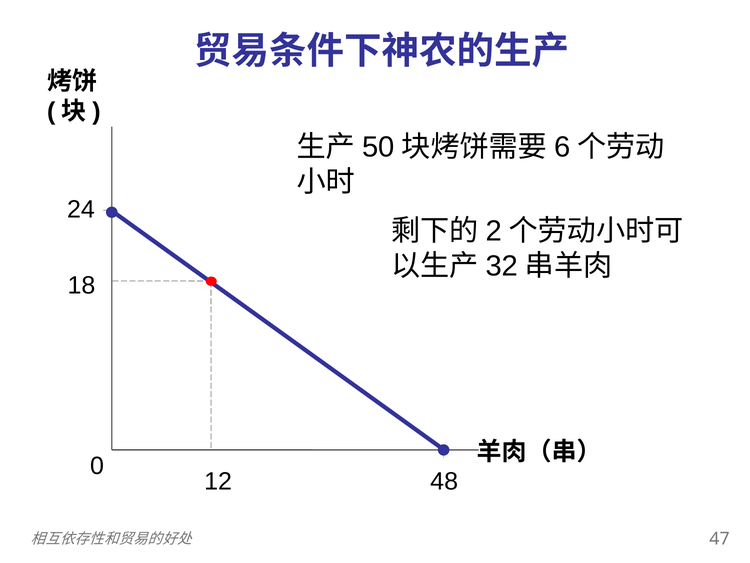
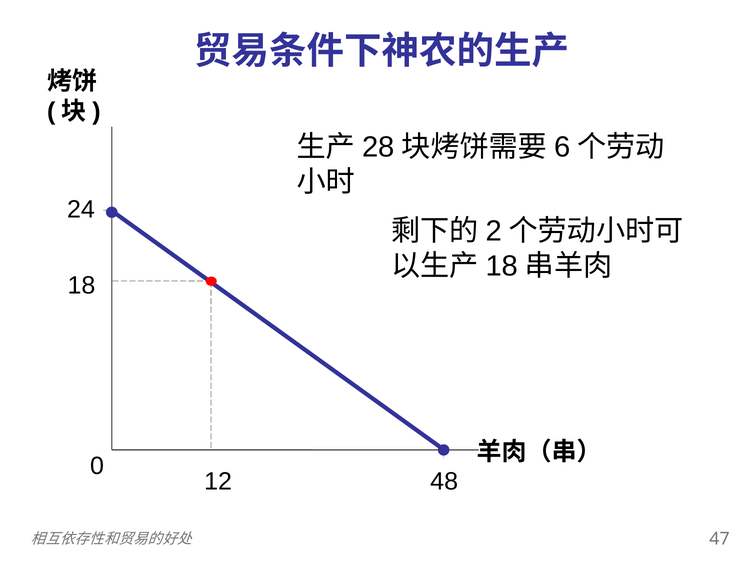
50: 50 -> 28
32 at (502, 266): 32 -> 18
